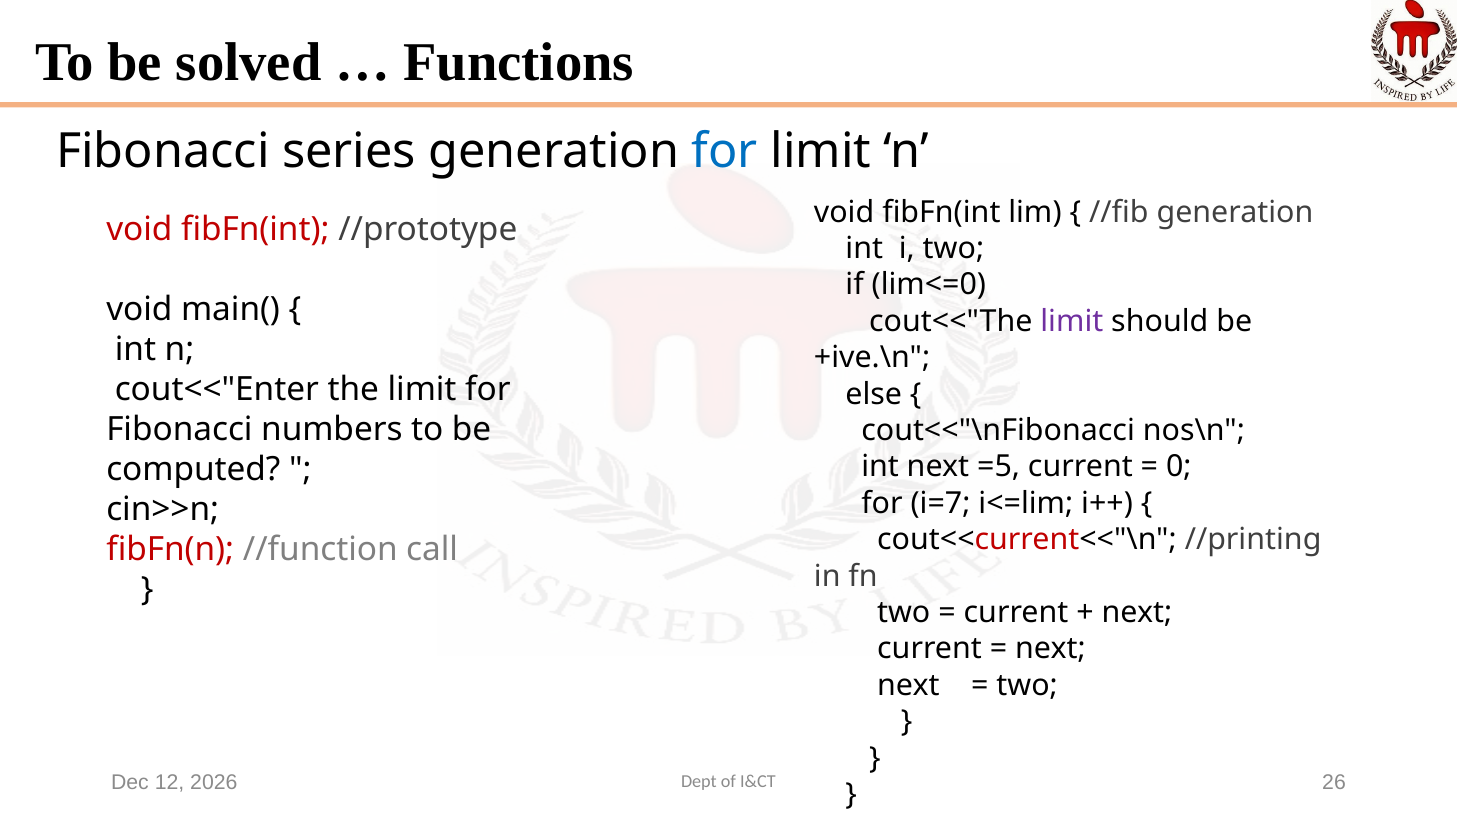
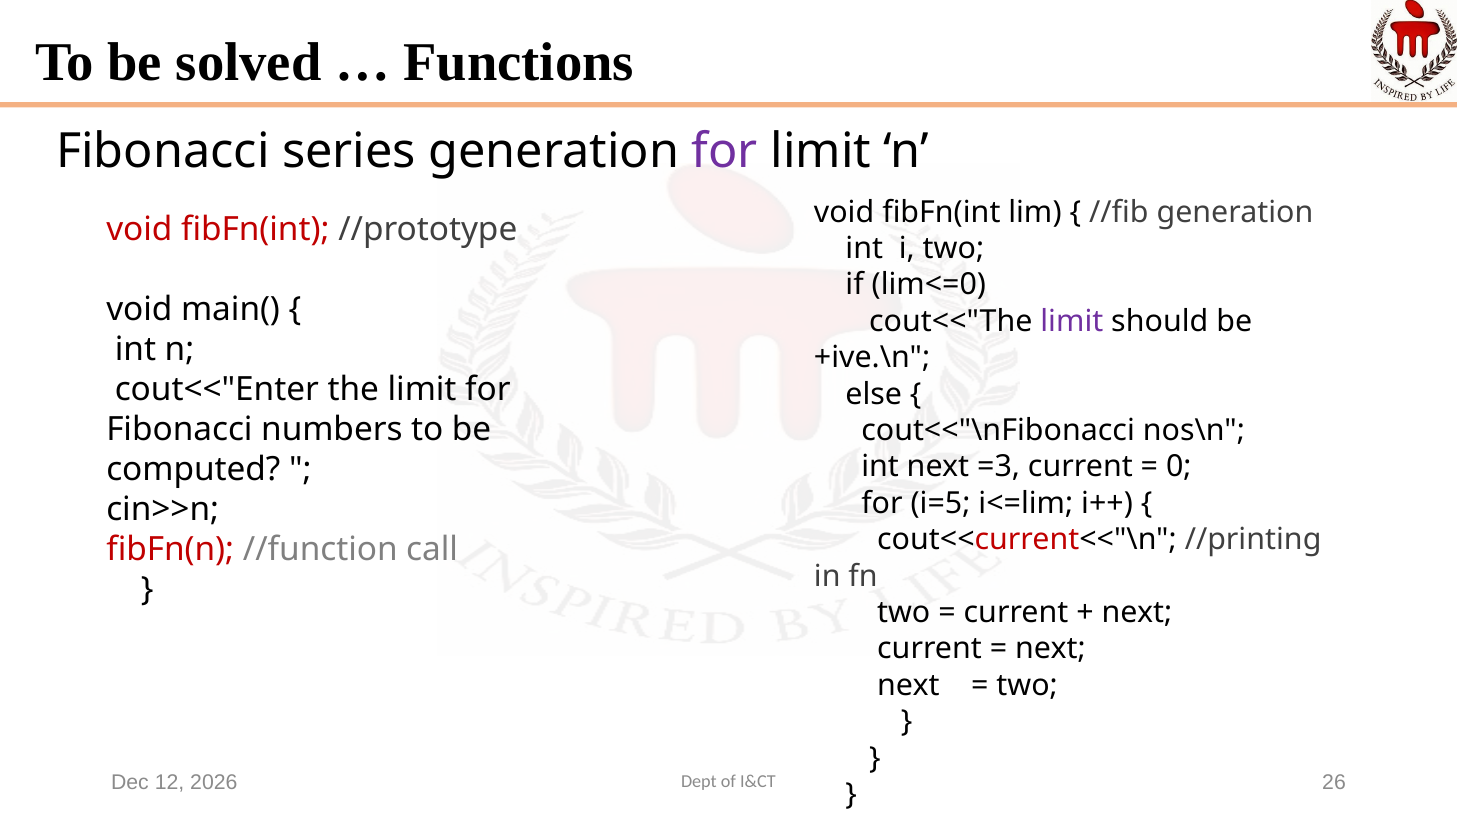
for at (725, 152) colour: blue -> purple
=5: =5 -> =3
i=7: i=7 -> i=5
